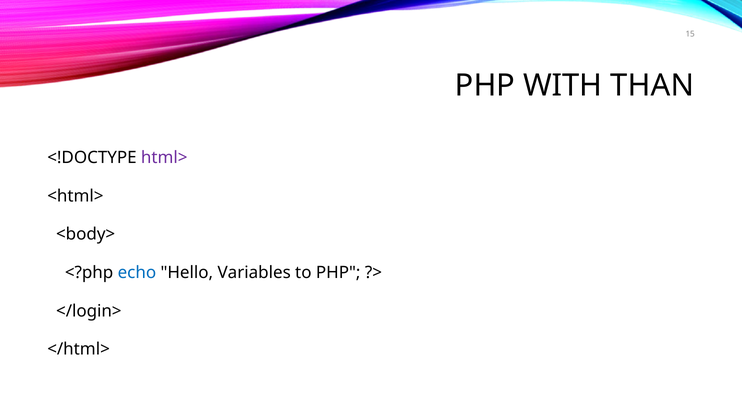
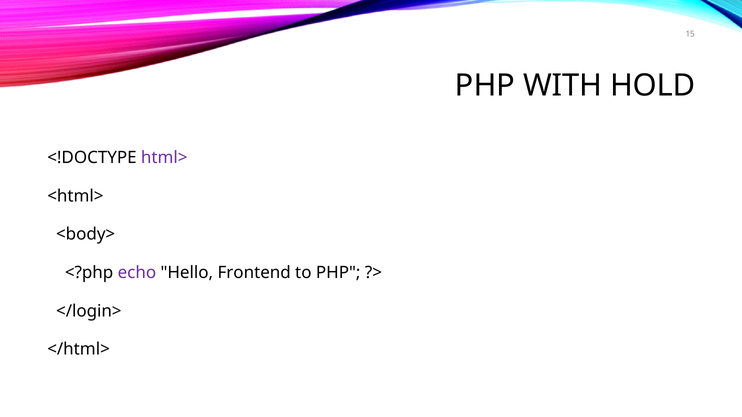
THAN: THAN -> HOLD
echo colour: blue -> purple
Variables: Variables -> Frontend
